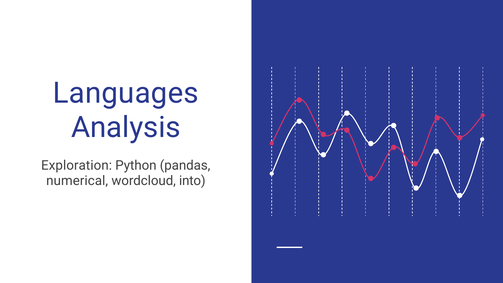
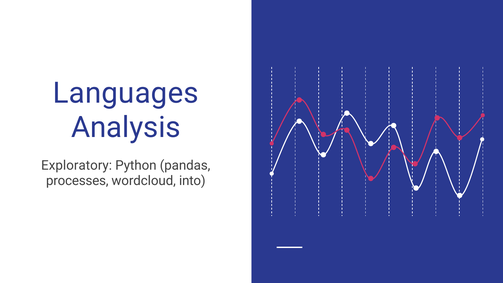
Exploration: Exploration -> Exploratory
numerical: numerical -> processes
